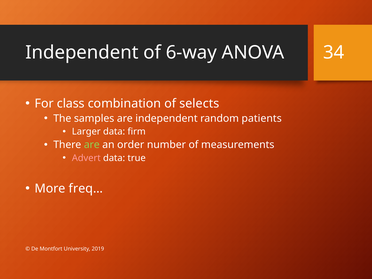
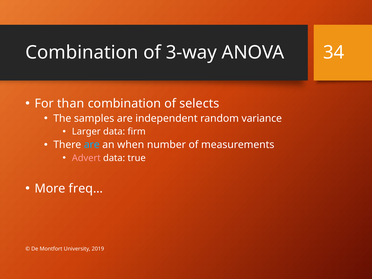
Independent at (82, 53): Independent -> Combination
6-way: 6-way -> 3-way
class: class -> than
patients: patients -> variance
are at (92, 145) colour: light green -> light blue
order: order -> when
